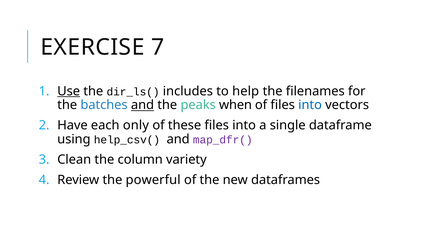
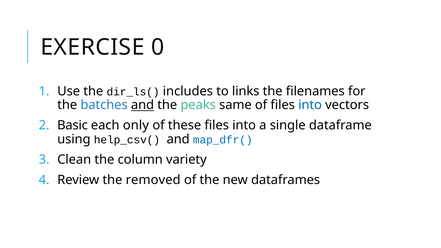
7: 7 -> 0
Use underline: present -> none
help: help -> links
when: when -> same
Have: Have -> Basic
map_dfr( colour: purple -> blue
powerful: powerful -> removed
